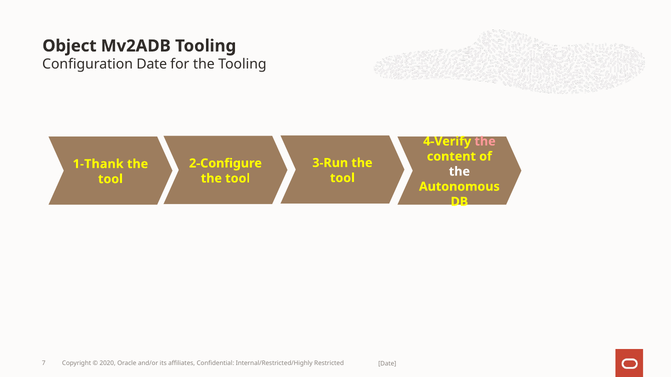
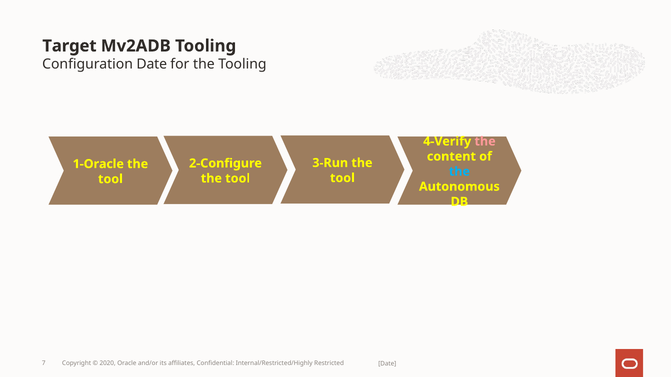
Object: Object -> Target
1-Thank: 1-Thank -> 1-Oracle
the at (459, 172) colour: white -> light blue
